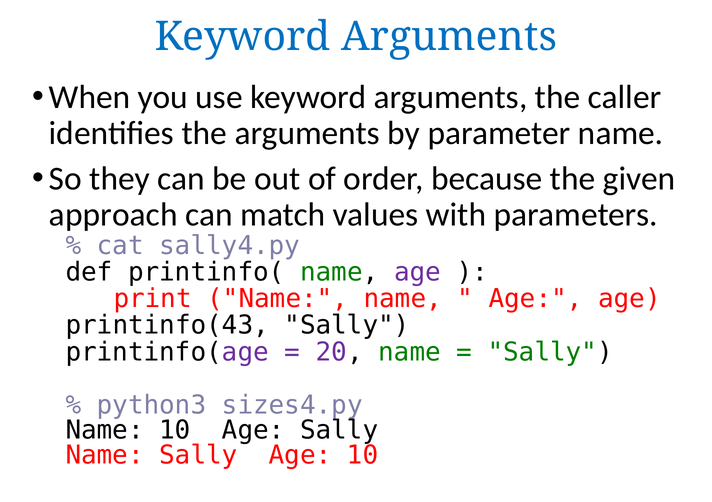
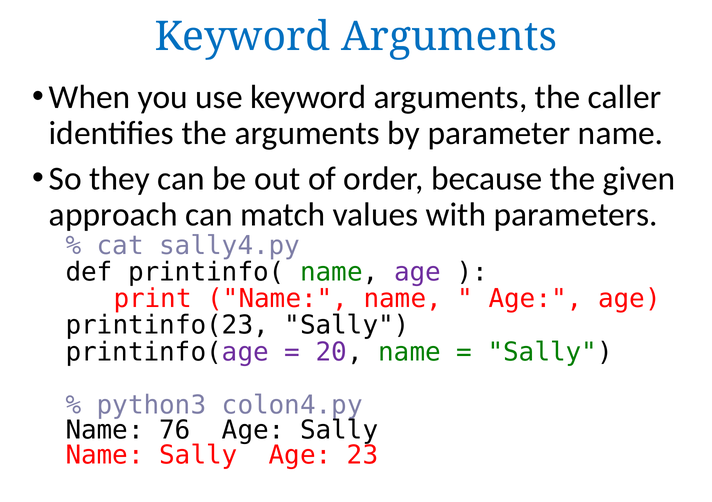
printinfo(43: printinfo(43 -> printinfo(23
sizes4.py: sizes4.py -> colon4.py
Name 10: 10 -> 76
Age 10: 10 -> 23
